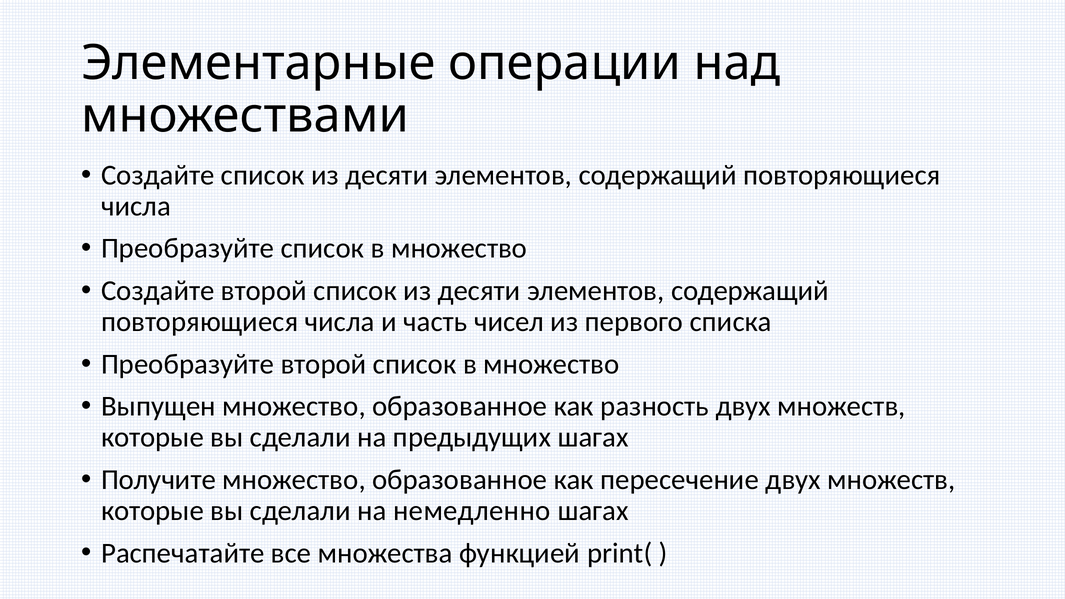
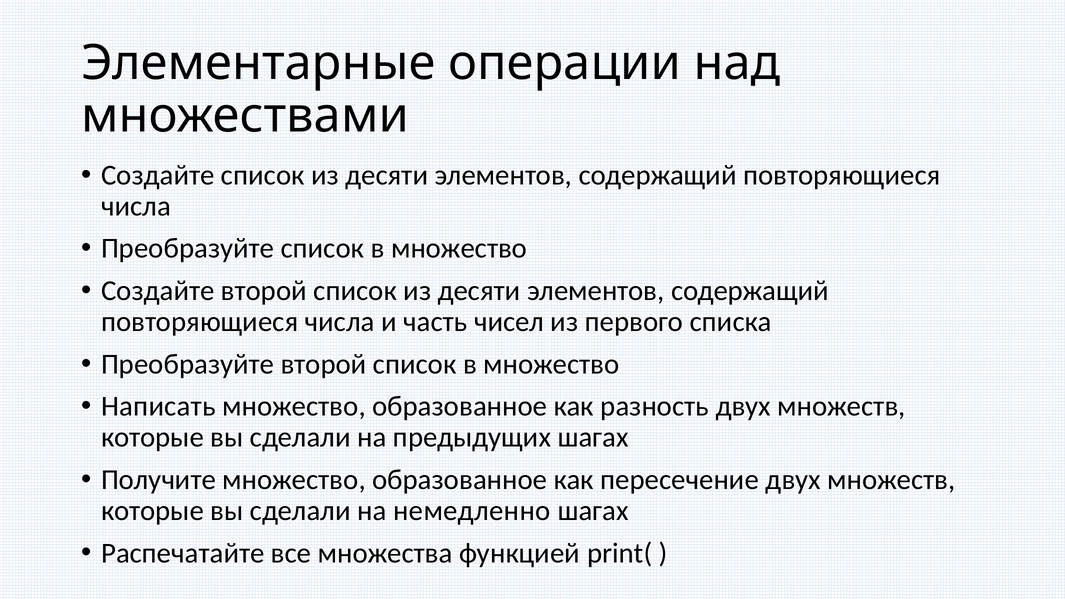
Выпущен: Выпущен -> Написать
